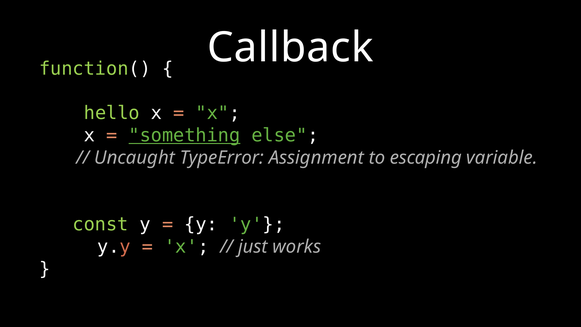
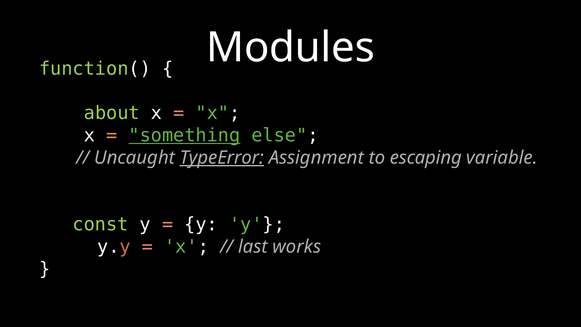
Callback: Callback -> Modules
hello: hello -> about
TypeError underline: none -> present
just: just -> last
